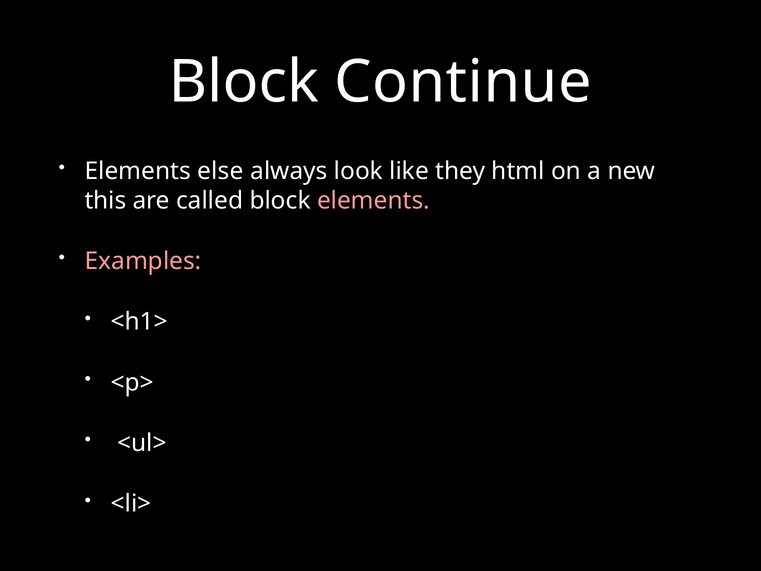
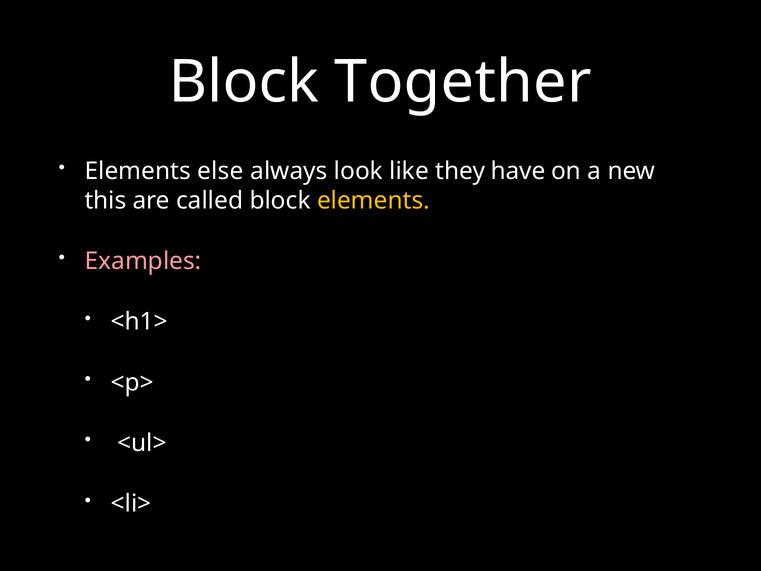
Continue: Continue -> Together
html: html -> have
elements at (374, 200) colour: pink -> yellow
